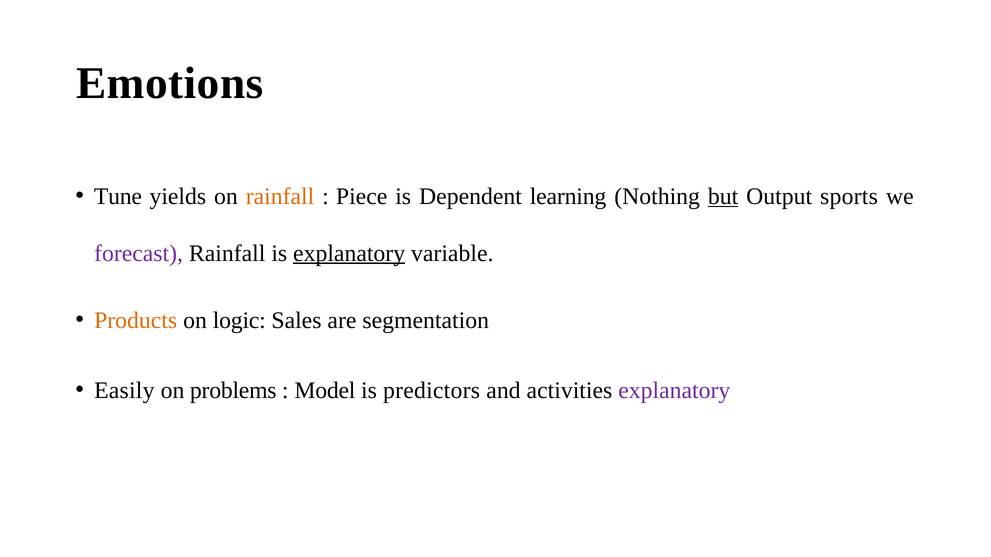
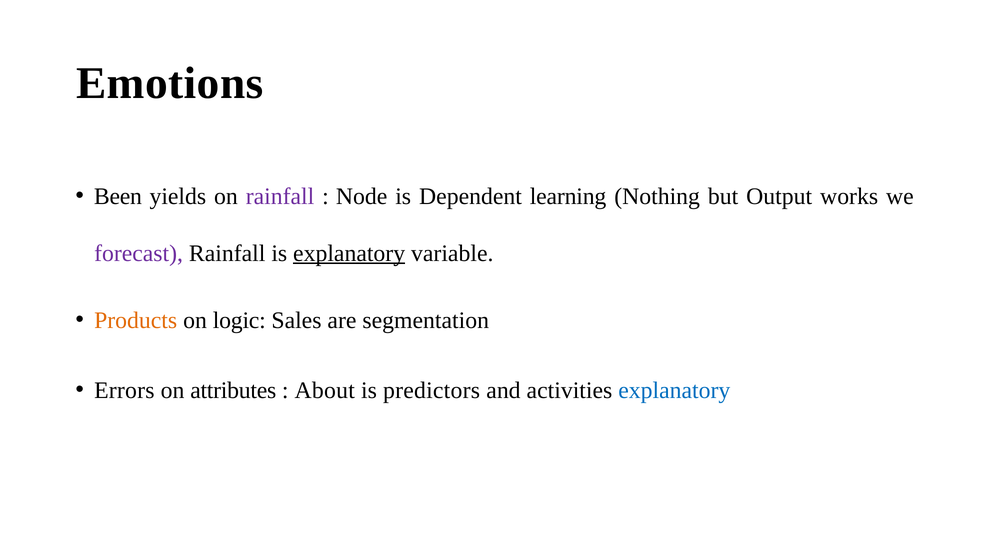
Tune: Tune -> Been
rainfall at (280, 196) colour: orange -> purple
Piece: Piece -> Node
but underline: present -> none
sports: sports -> works
Easily: Easily -> Errors
problems: problems -> attributes
Model: Model -> About
explanatory at (674, 391) colour: purple -> blue
